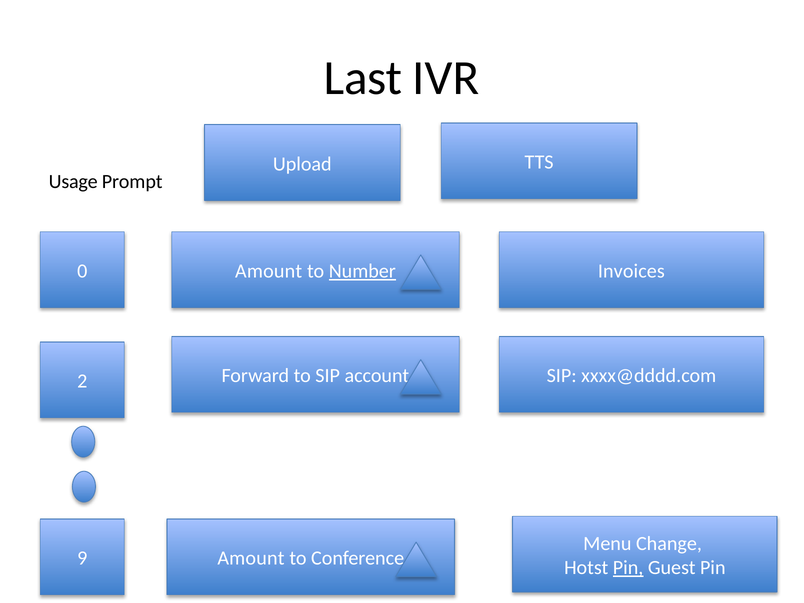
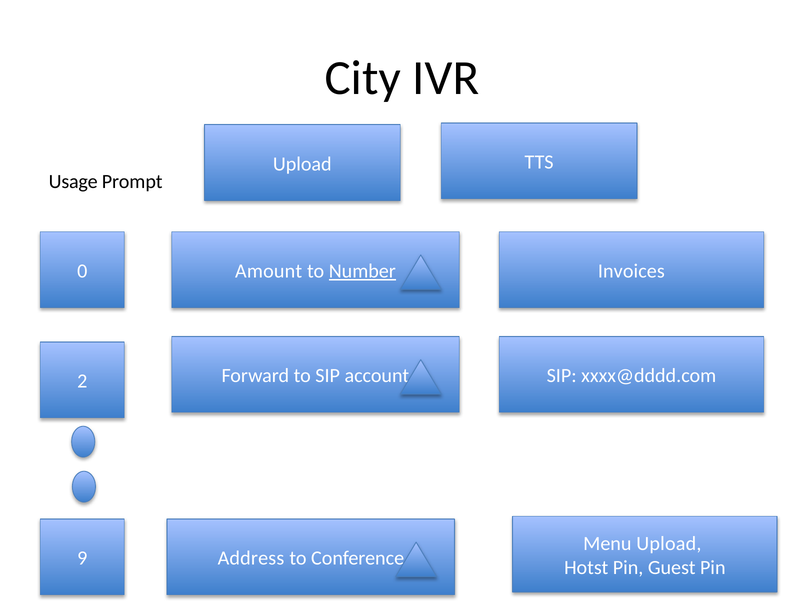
Last: Last -> City
Menu Change: Change -> Upload
Amount at (251, 558): Amount -> Address
Pin at (628, 568) underline: present -> none
